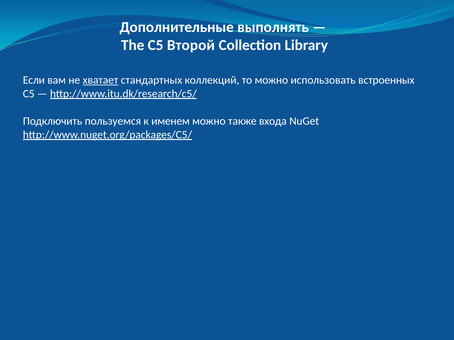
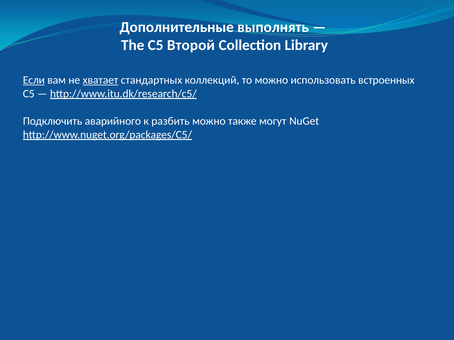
Если underline: none -> present
пользуемся: пользуемся -> аварийного
именем: именем -> разбить
входа: входа -> могут
